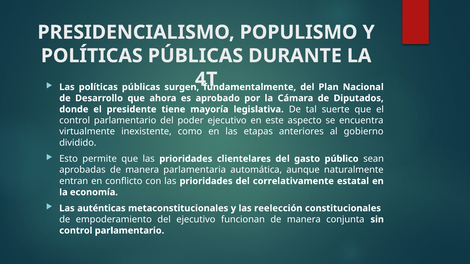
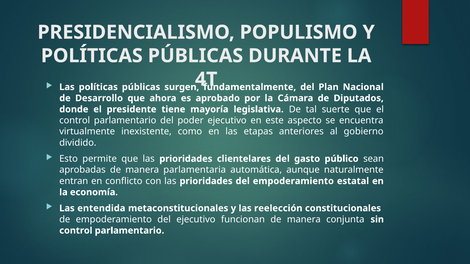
del correlativamente: correlativamente -> empoderamiento
auténticas: auténticas -> entendida
